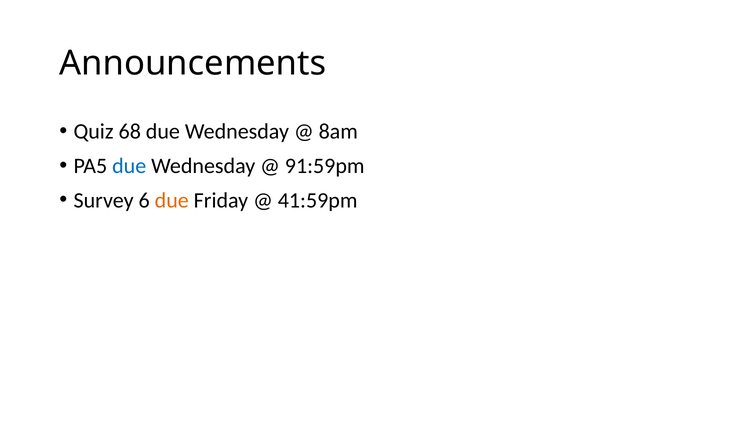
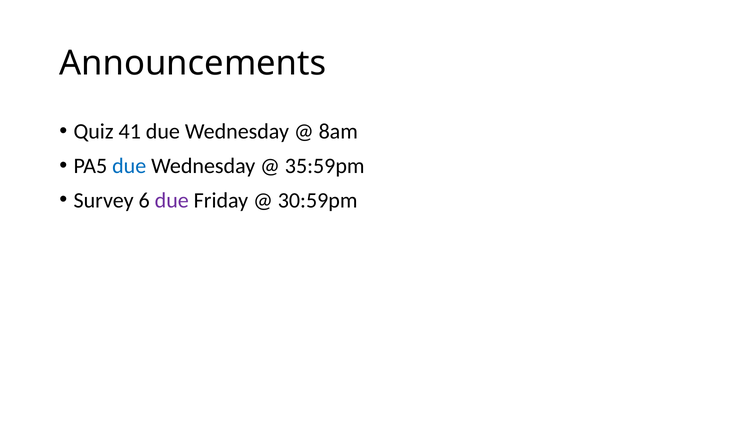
68: 68 -> 41
91:59pm: 91:59pm -> 35:59pm
due at (172, 200) colour: orange -> purple
41:59pm: 41:59pm -> 30:59pm
